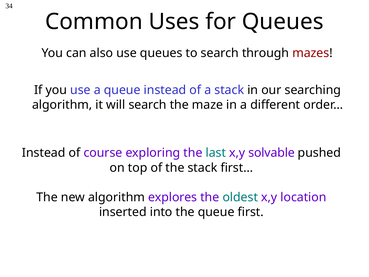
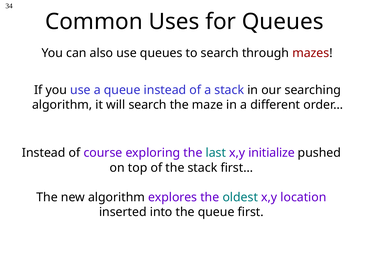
solvable: solvable -> initialize
